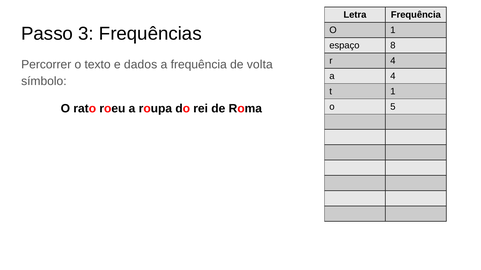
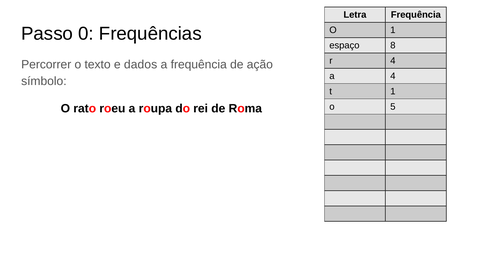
3: 3 -> 0
volta: volta -> ação
